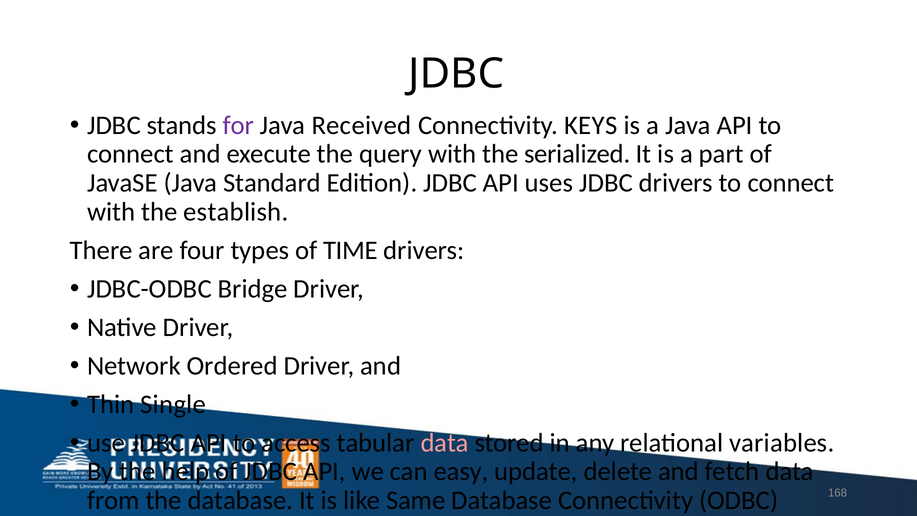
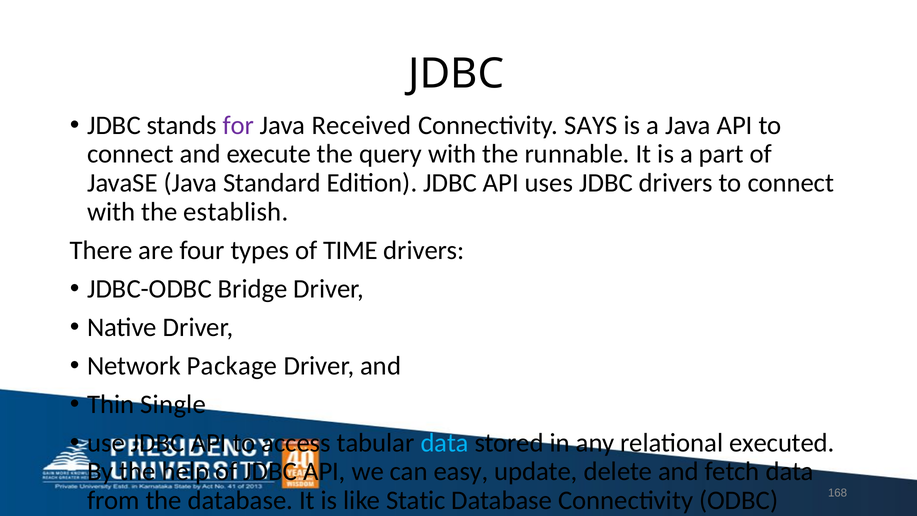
KEYS: KEYS -> SAYS
serialized: serialized -> runnable
Ordered: Ordered -> Package
data at (445, 443) colour: pink -> light blue
variables: variables -> executed
Same: Same -> Static
